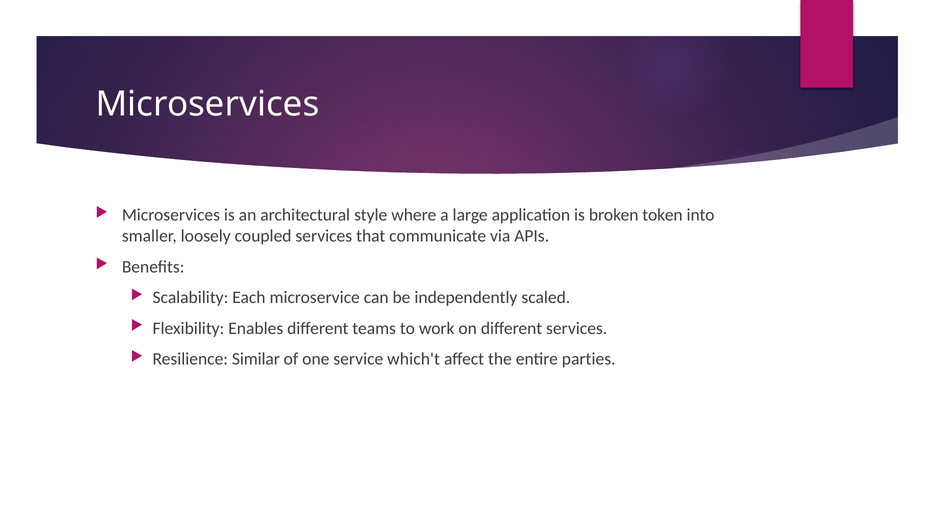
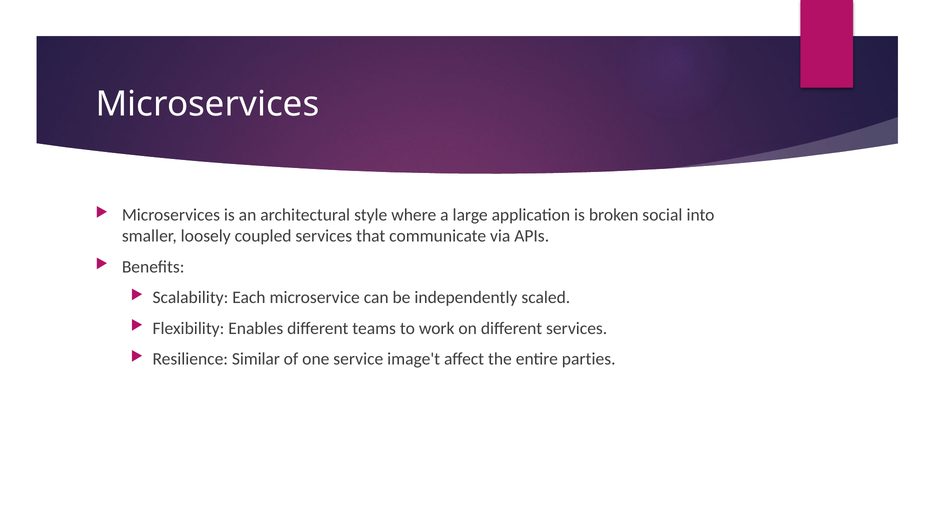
token: token -> social
which't: which't -> image't
